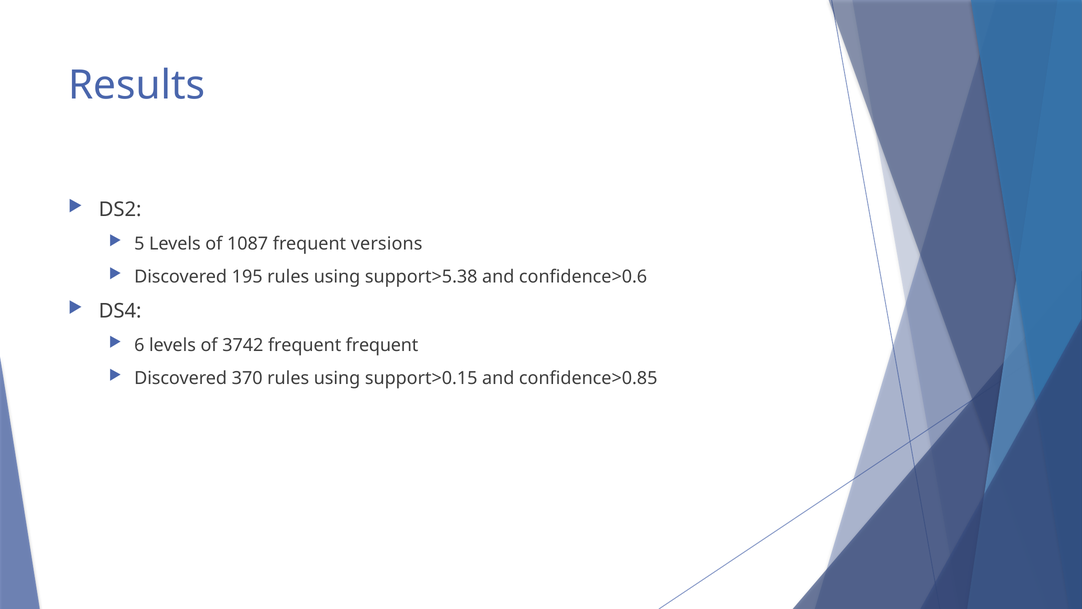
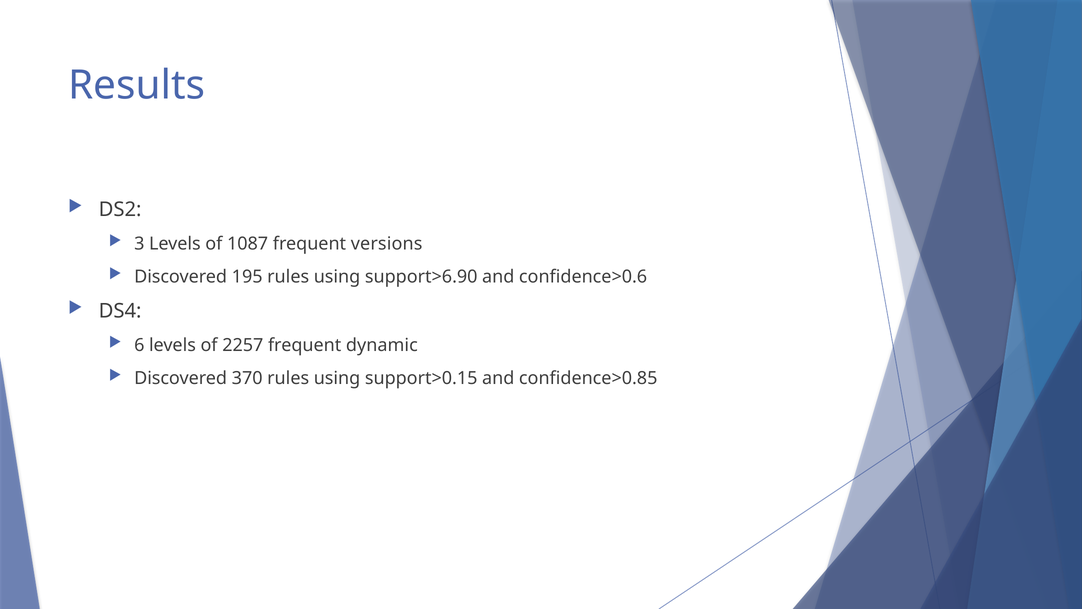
5: 5 -> 3
support>5.38: support>5.38 -> support>6.90
3742: 3742 -> 2257
frequent frequent: frequent -> dynamic
